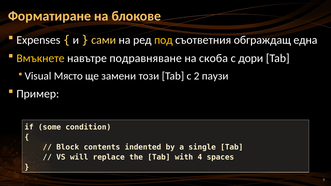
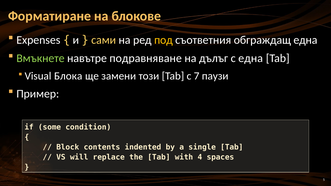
Вмъкнете colour: yellow -> light green
скоба: скоба -> дълъг
с дори: дори -> една
Място: Място -> Блока
2: 2 -> 7
